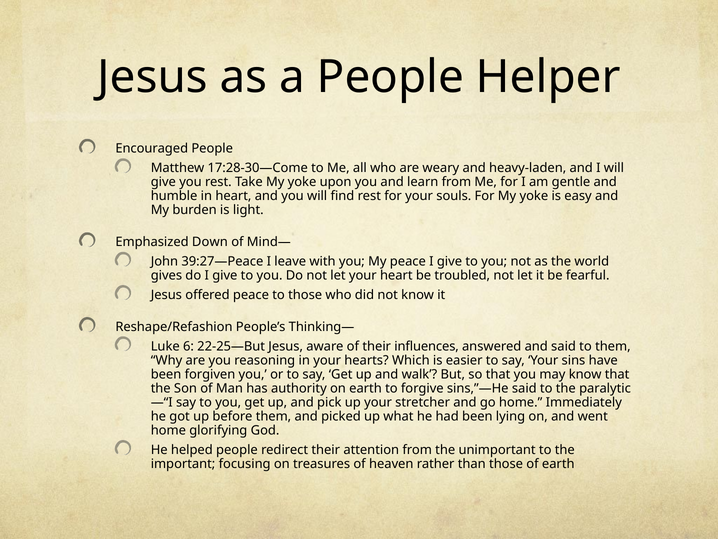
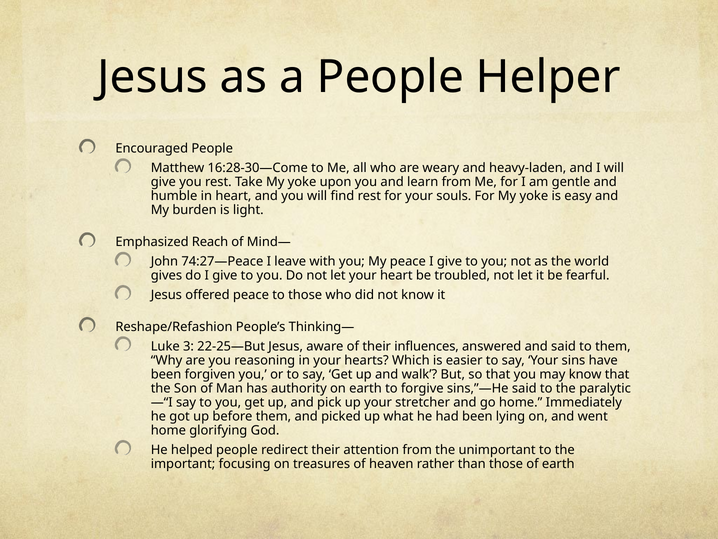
17:28-30—Come: 17:28-30—Come -> 16:28-30—Come
Down: Down -> Reach
39:27—Peace: 39:27—Peace -> 74:27—Peace
6: 6 -> 3
